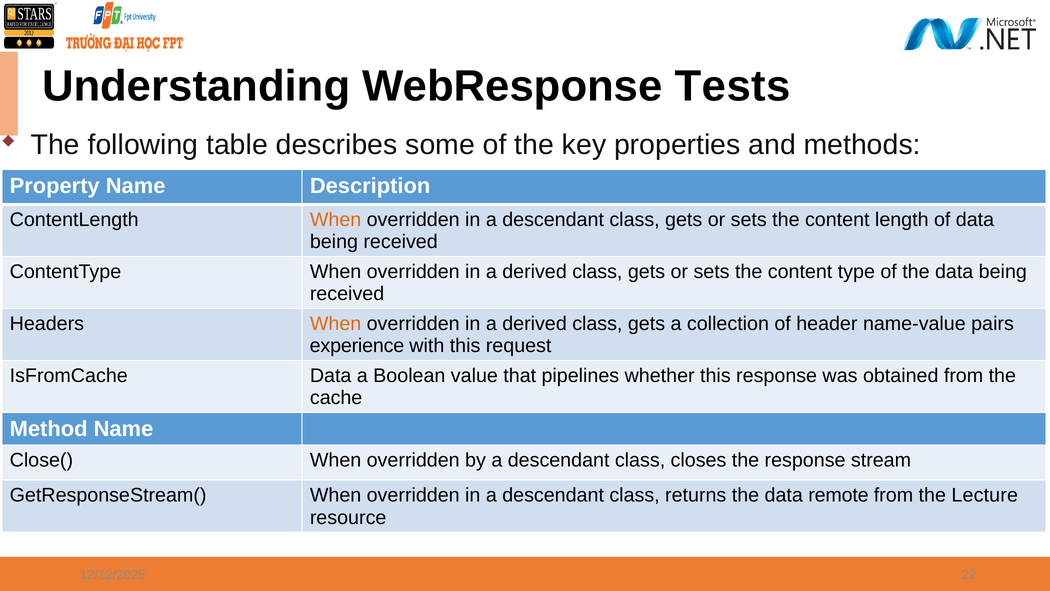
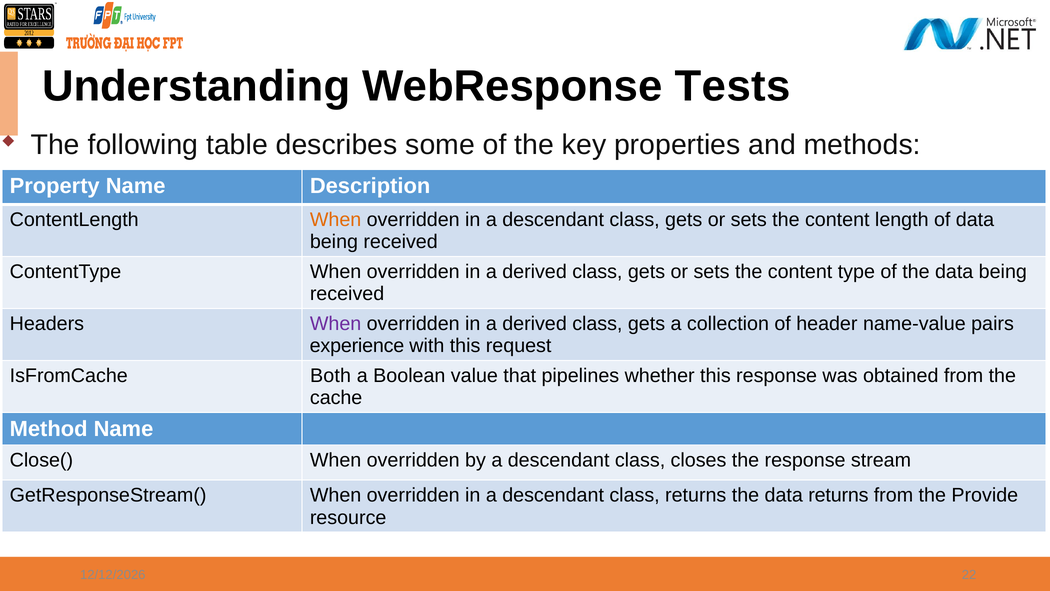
When at (336, 323) colour: orange -> purple
IsFromCache Data: Data -> Both
data remote: remote -> returns
Lecture: Lecture -> Provide
